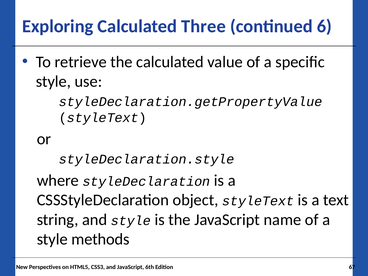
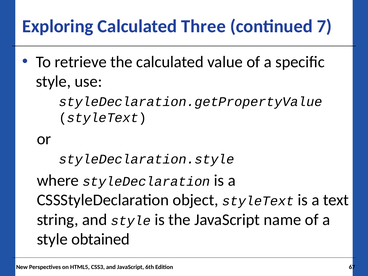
6: 6 -> 7
methods: methods -> obtained
